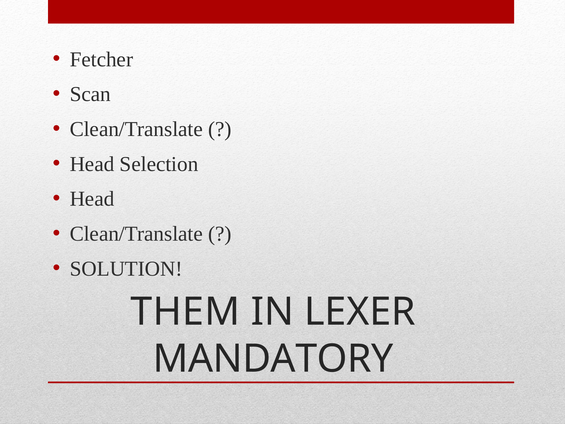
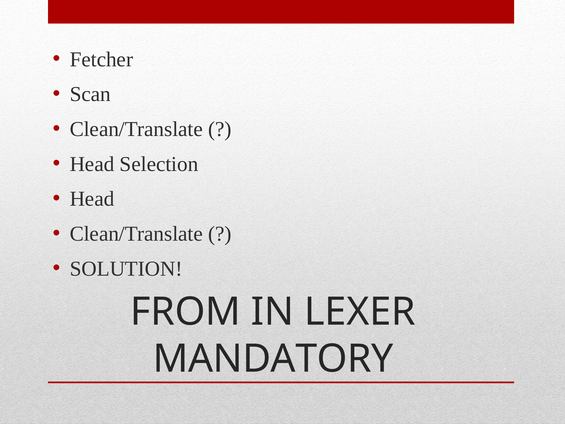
THEM: THEM -> FROM
